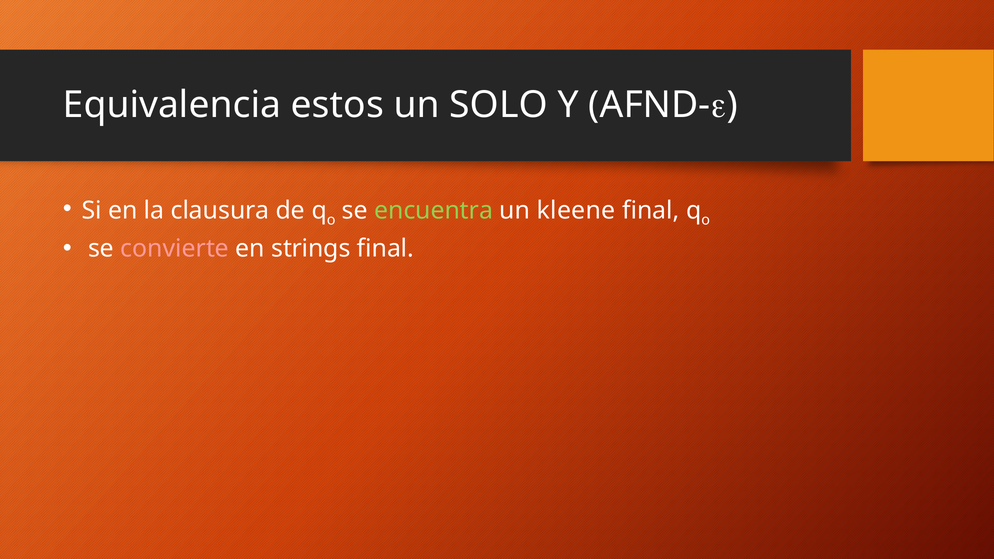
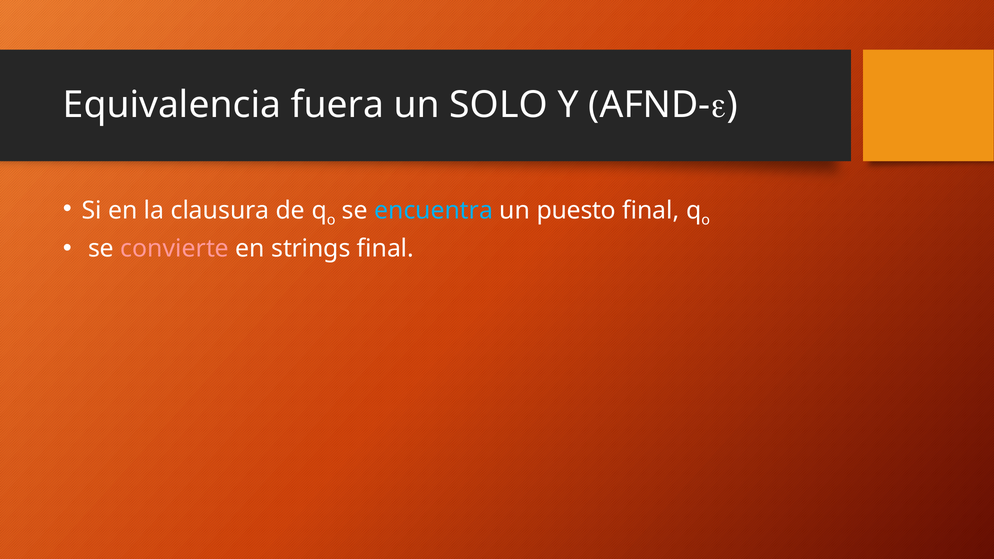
estos: estos -> fuera
encuentra colour: light green -> light blue
kleene: kleene -> puesto
